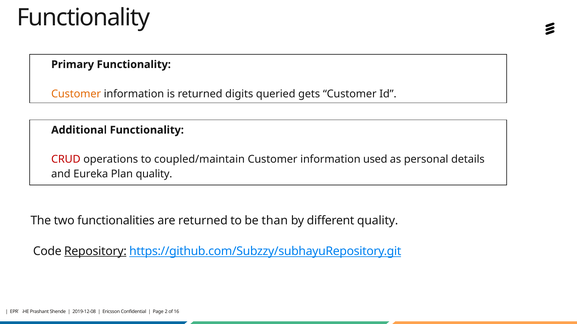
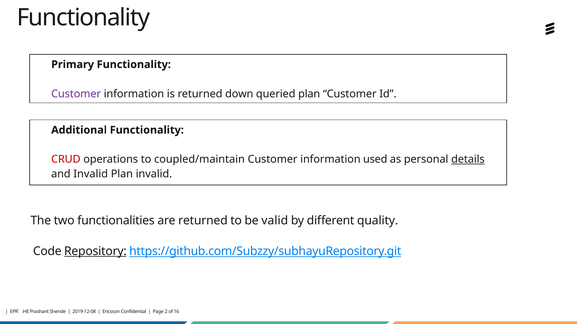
Customer at (76, 94) colour: orange -> purple
digits: digits -> down
queried gets: gets -> plan
details underline: none -> present
and Eureka: Eureka -> Invalid
Plan quality: quality -> invalid
than: than -> valid
